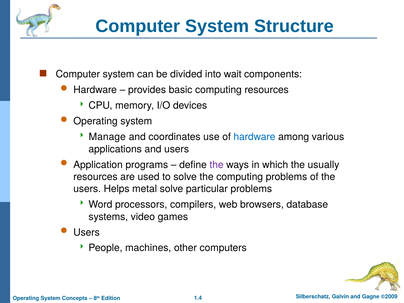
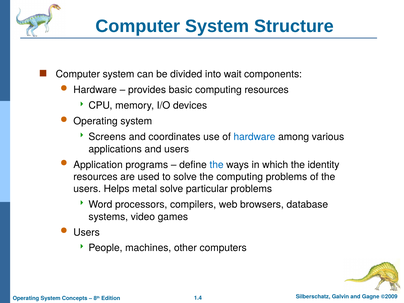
Manage: Manage -> Screens
the at (217, 165) colour: purple -> blue
usually: usually -> identity
